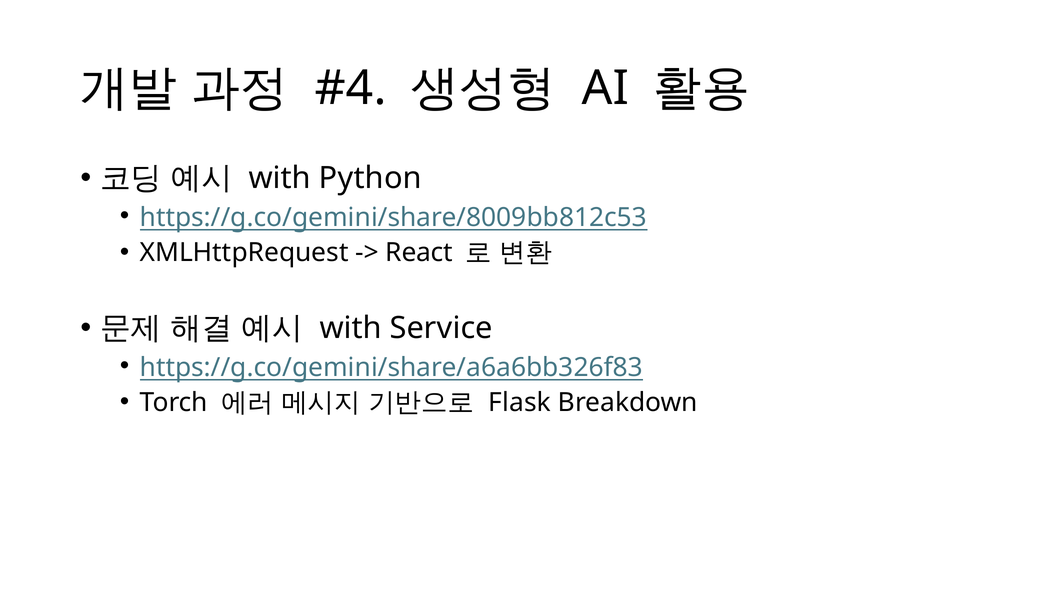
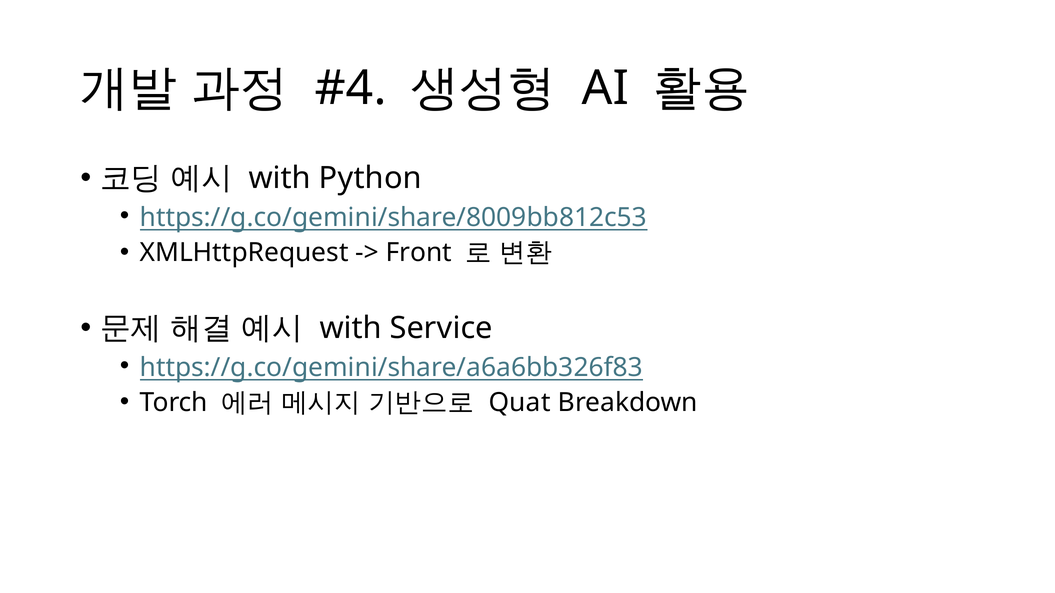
React: React -> Front
Flask: Flask -> Quat
